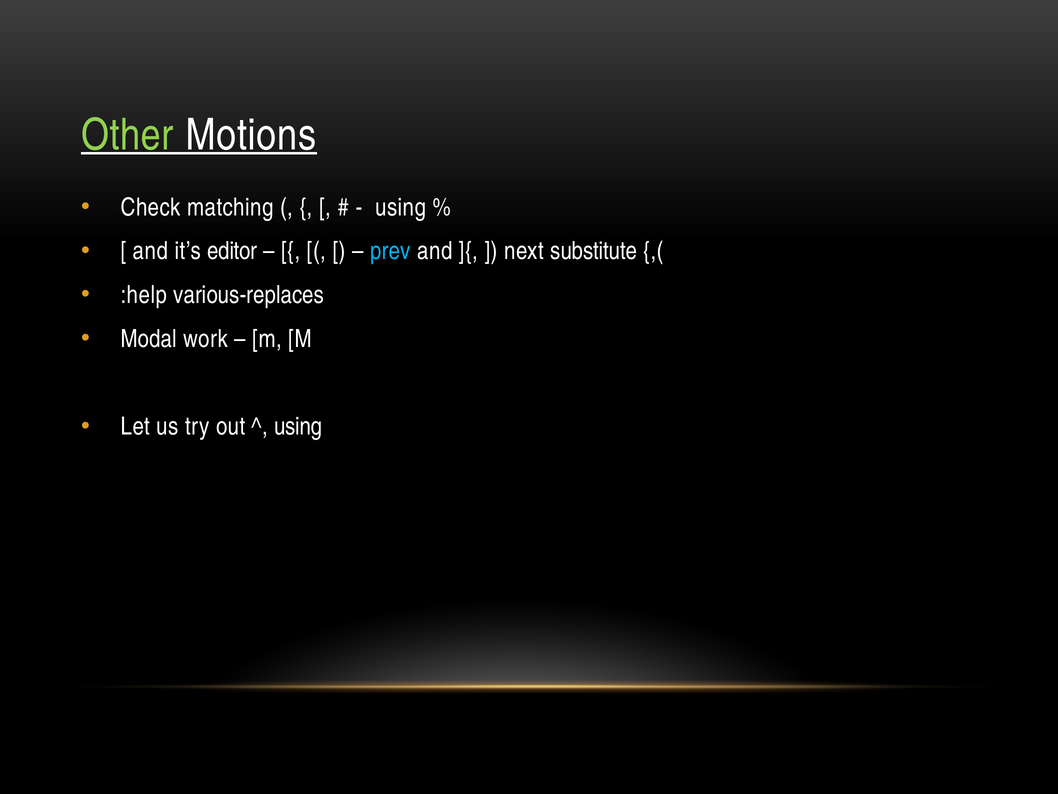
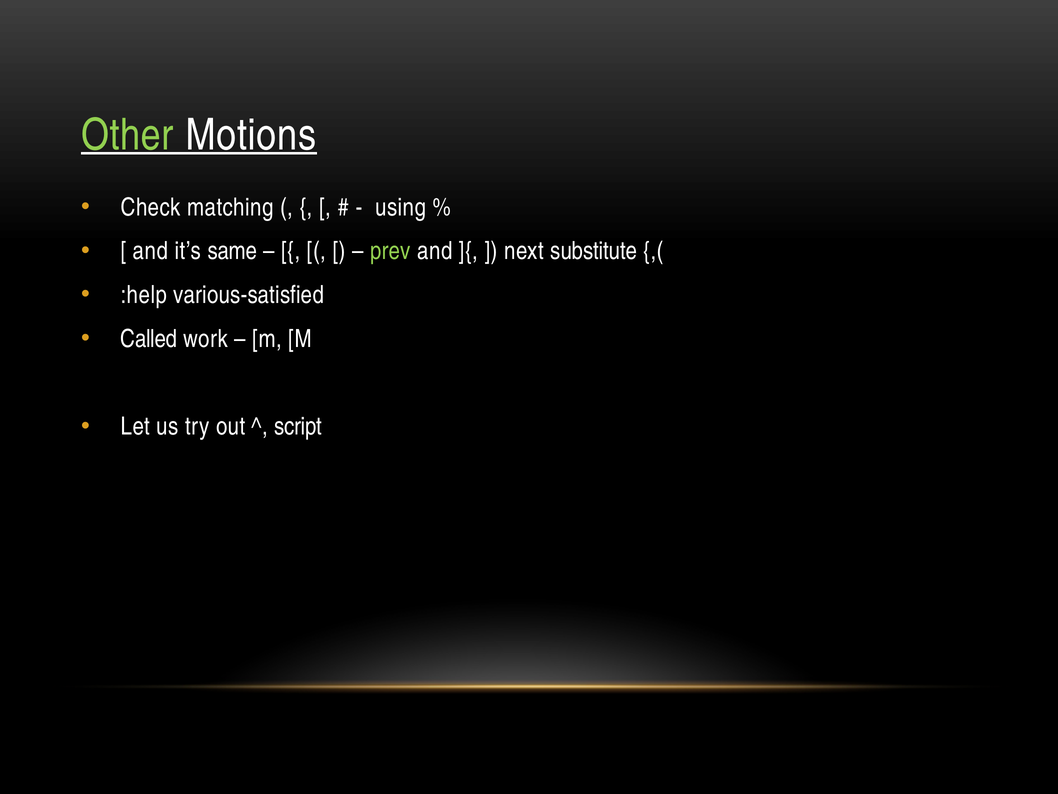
editor: editor -> same
prev colour: light blue -> light green
various-replaces: various-replaces -> various-satisfied
Modal: Modal -> Called
using at (298, 426): using -> script
